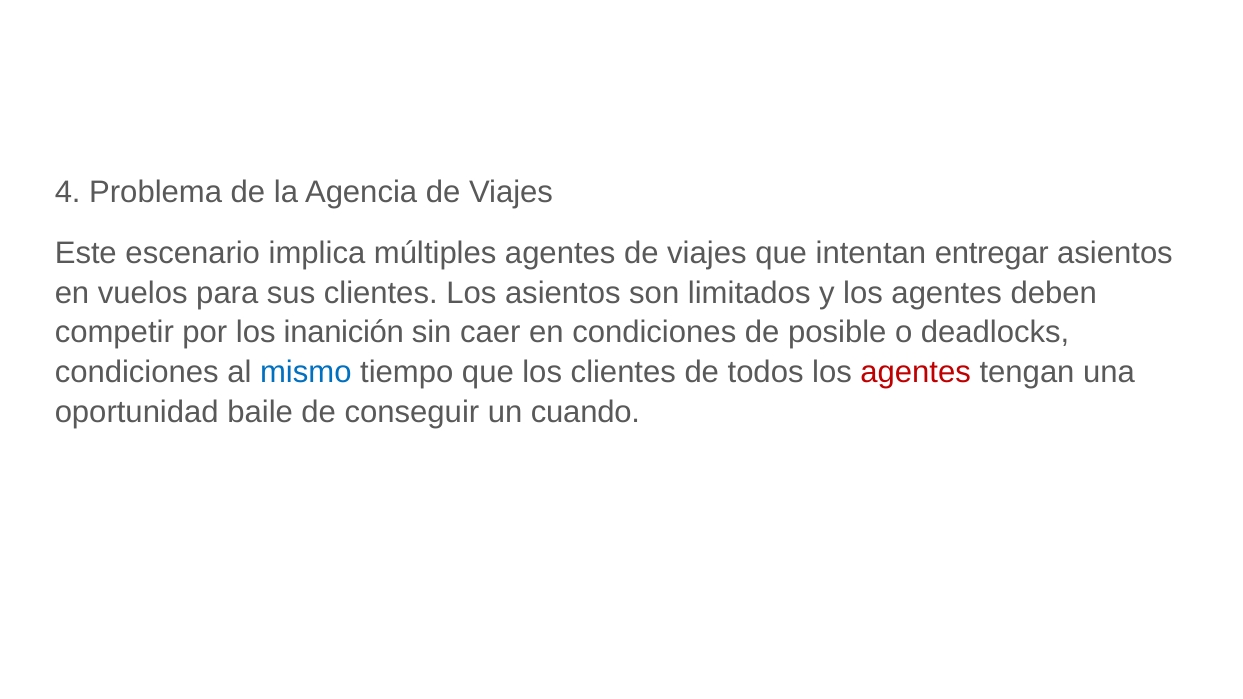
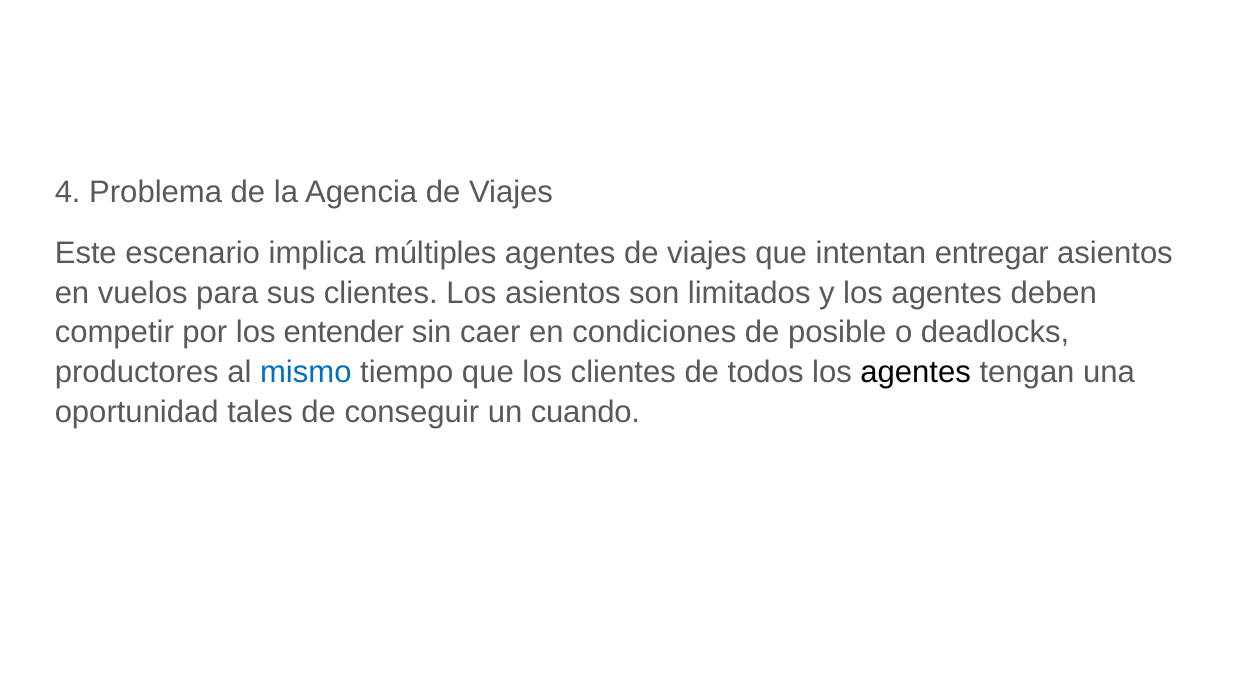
inanición: inanición -> entender
condiciones at (137, 373): condiciones -> productores
agentes at (916, 373) colour: red -> black
baile: baile -> tales
